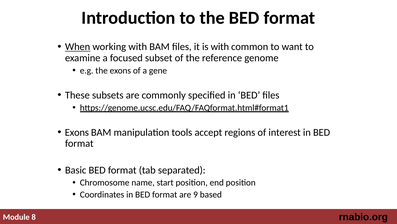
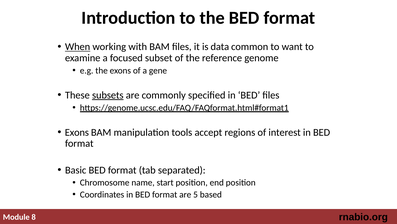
is with: with -> data
subsets underline: none -> present
9: 9 -> 5
